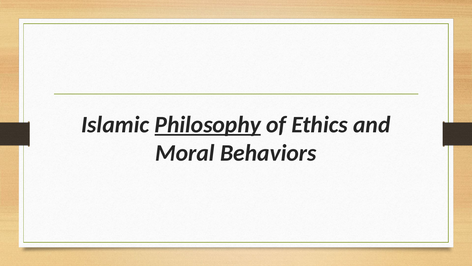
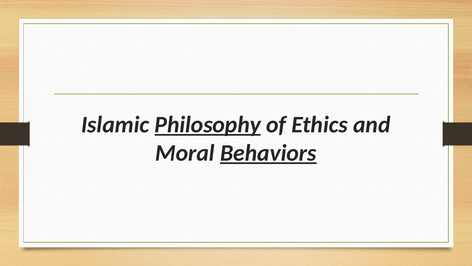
Behaviors underline: none -> present
